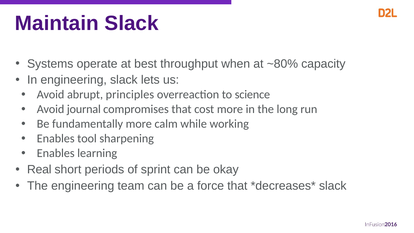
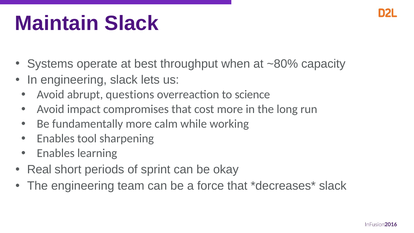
principles: principles -> questions
journal: journal -> impact
